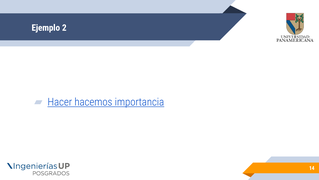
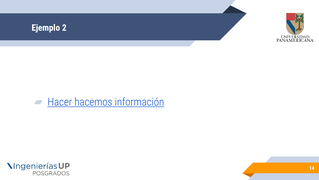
importancia: importancia -> información
